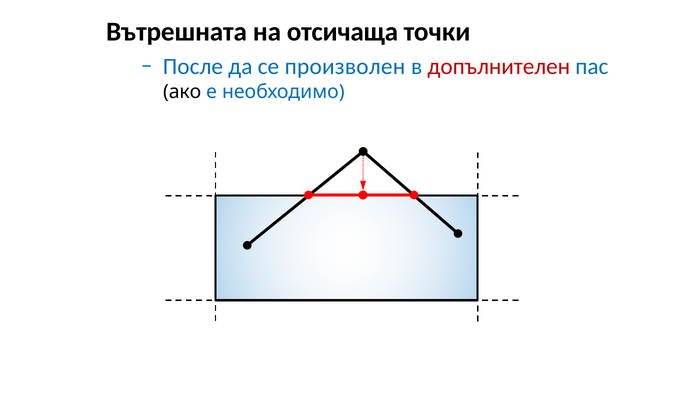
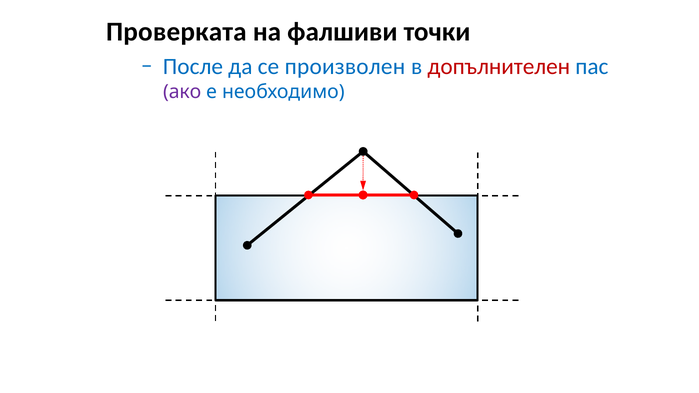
Вътрешната: Вътрешната -> Проверката
отсичаща: отсичаща -> фалшиви
ако colour: black -> purple
